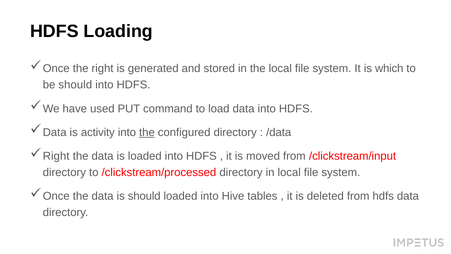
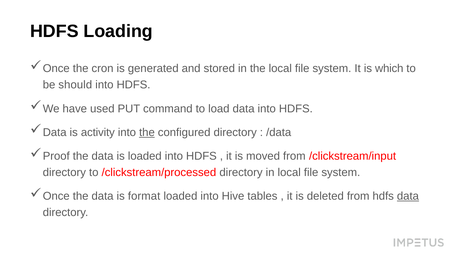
the right: right -> cron
Right at (56, 156): Right -> Proof
is should: should -> format
data at (408, 196) underline: none -> present
